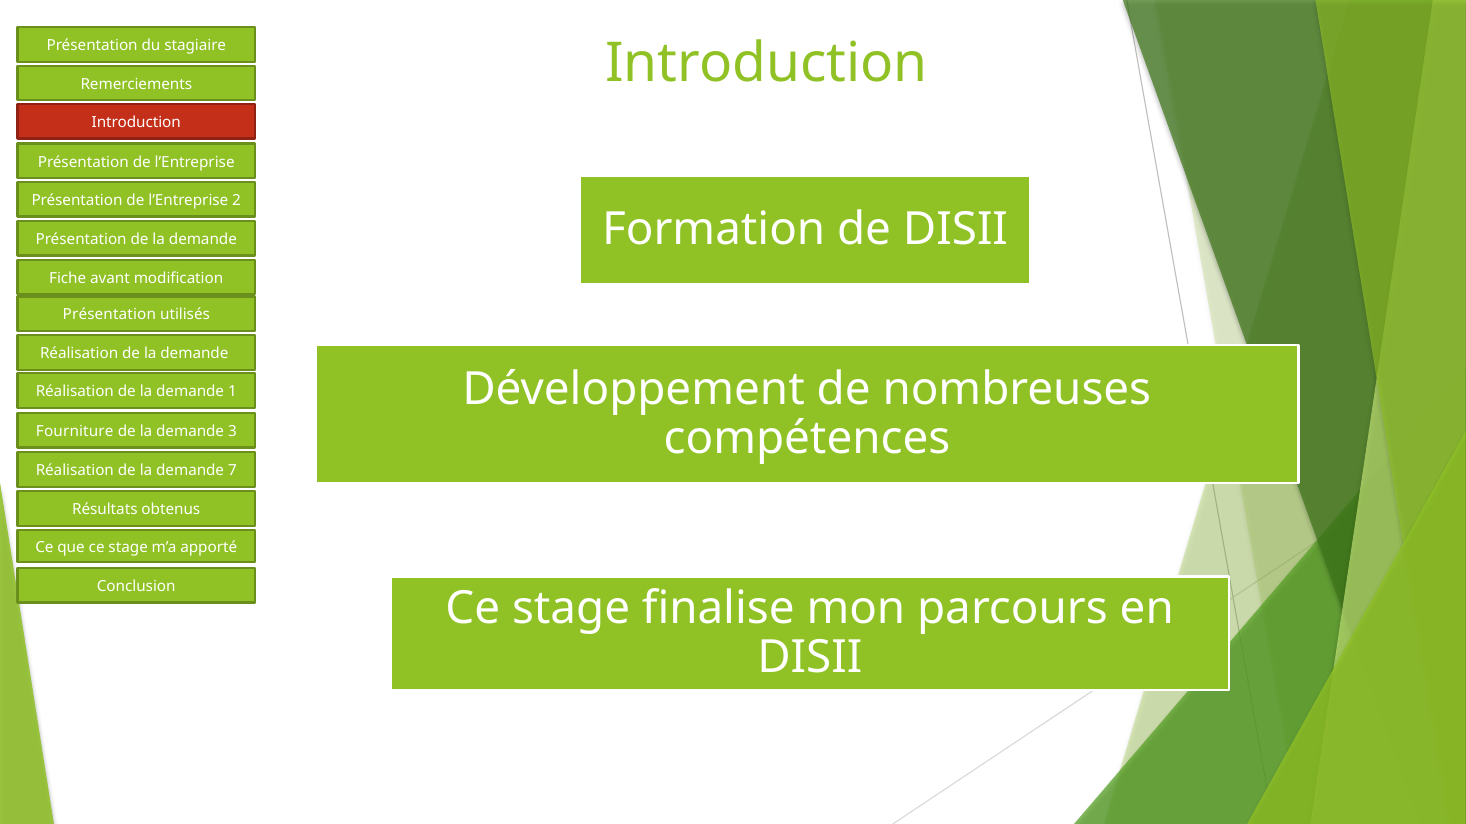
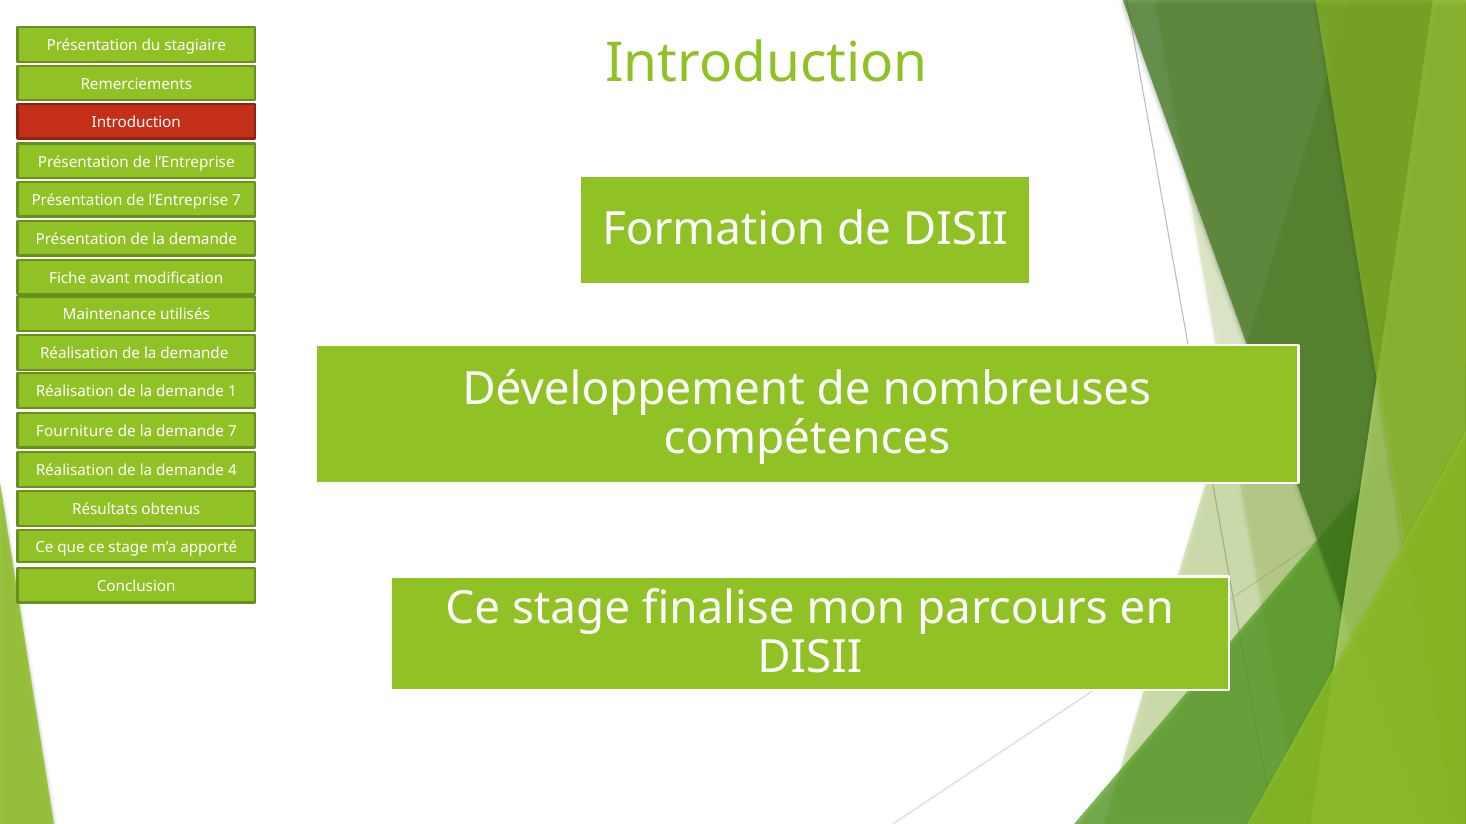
l’Entreprise 2: 2 -> 7
Présentation at (109, 315): Présentation -> Maintenance
demande 3: 3 -> 7
7: 7 -> 4
